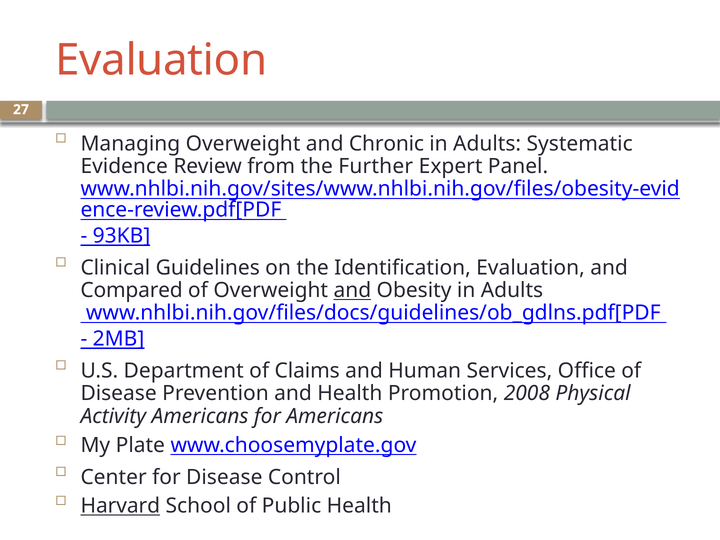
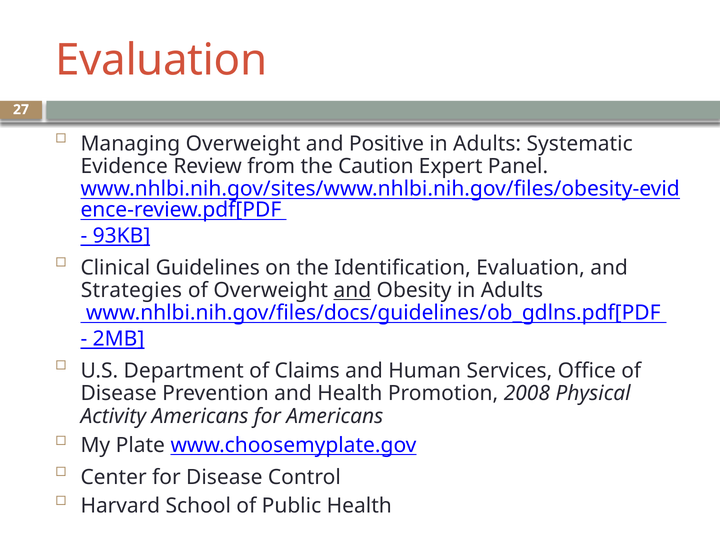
Chronic: Chronic -> Positive
Further: Further -> Caution
Compared: Compared -> Strategies
Harvard underline: present -> none
